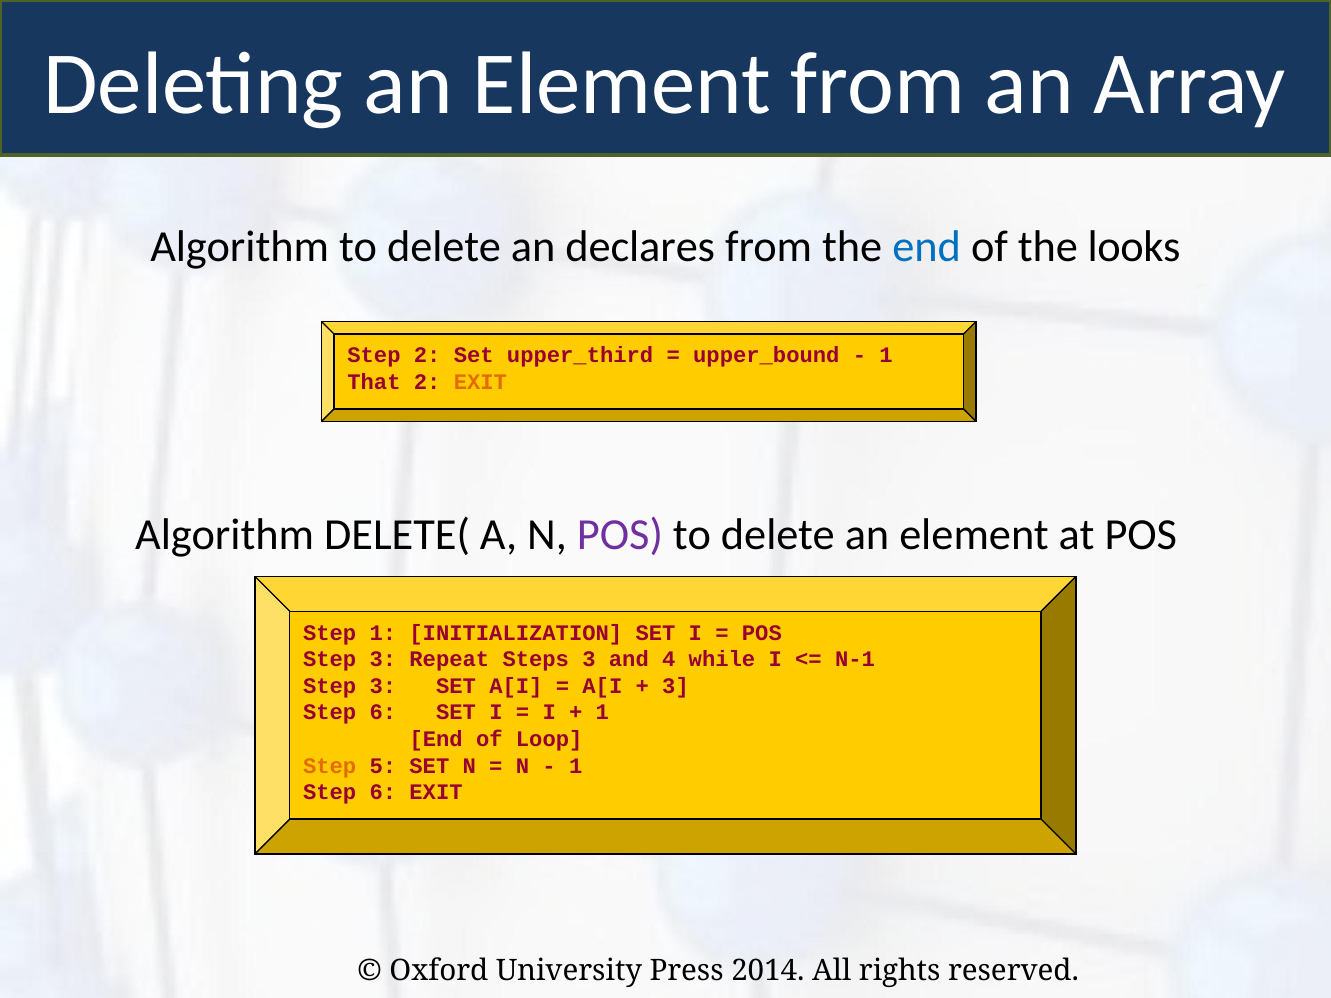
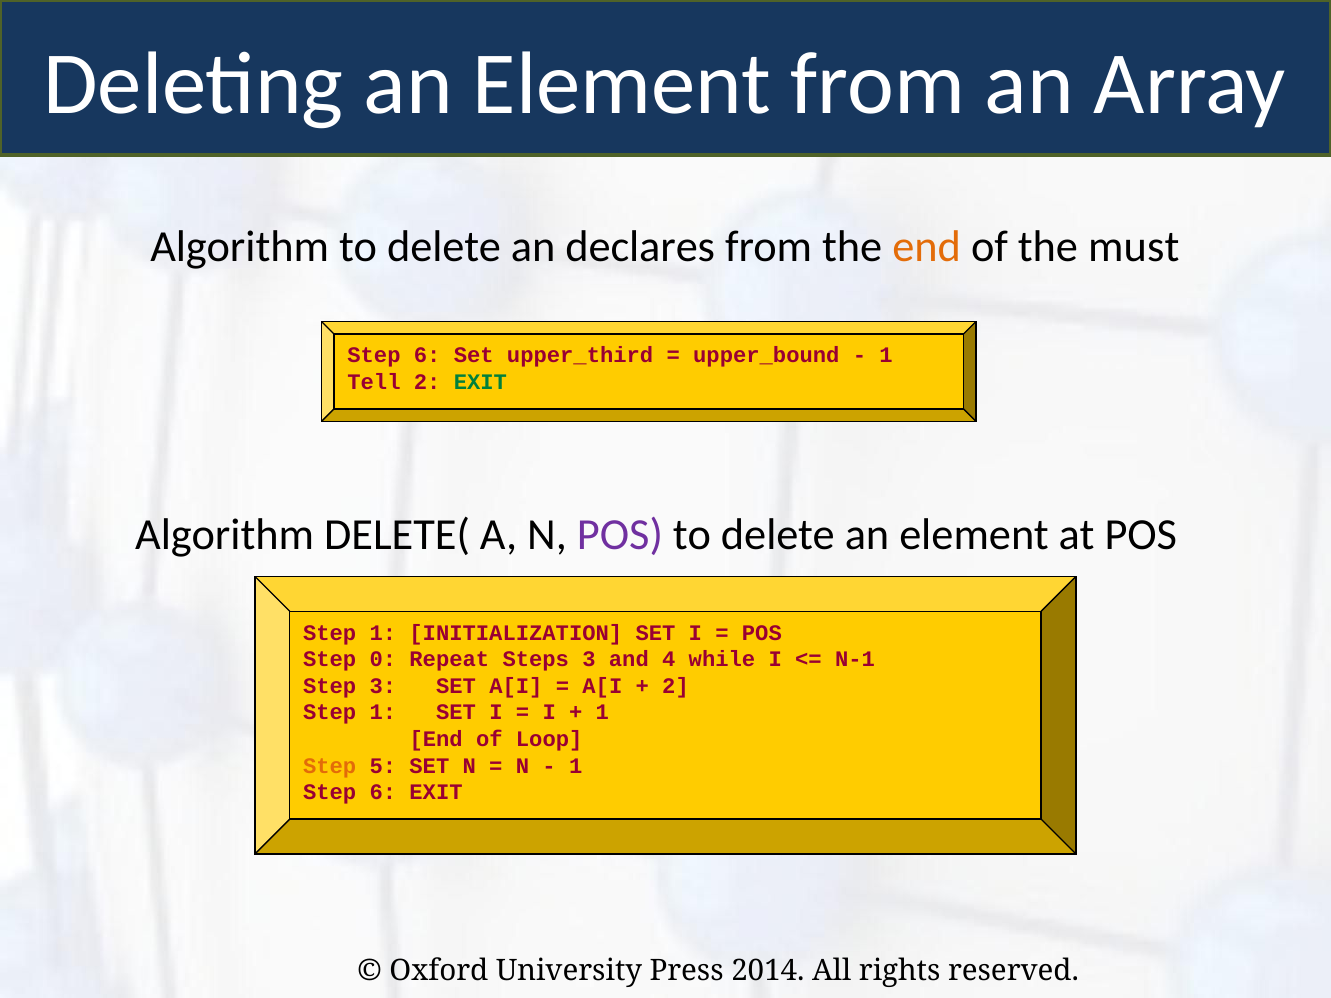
end at (927, 247) colour: blue -> orange
looks: looks -> must
2 at (427, 356): 2 -> 6
That: That -> Tell
EXIT at (480, 382) colour: orange -> green
3 at (383, 659): 3 -> 0
3 at (676, 686): 3 -> 2
6 at (383, 713): 6 -> 1
